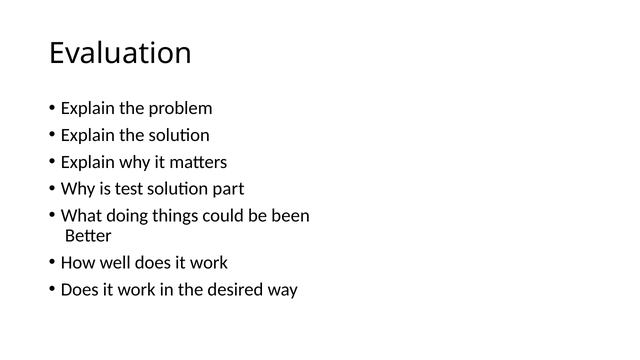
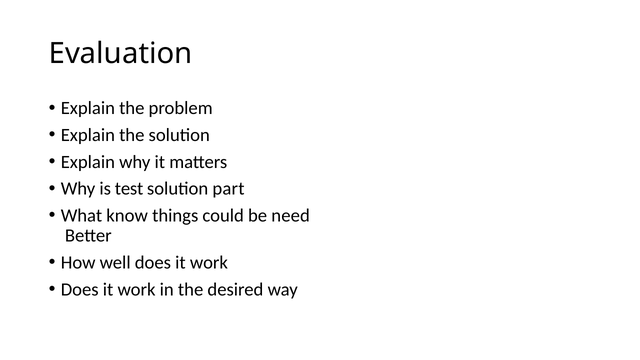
doing: doing -> know
been: been -> need
